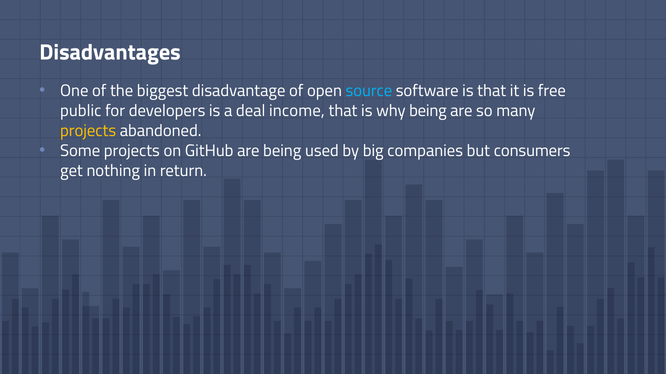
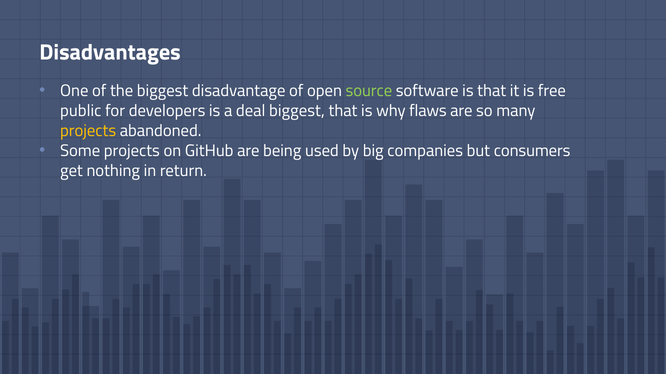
source colour: light blue -> light green
deal income: income -> biggest
why being: being -> flaws
